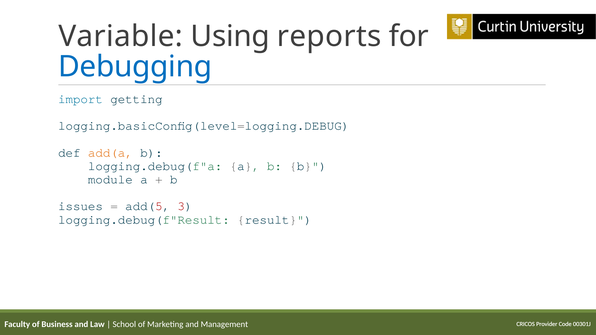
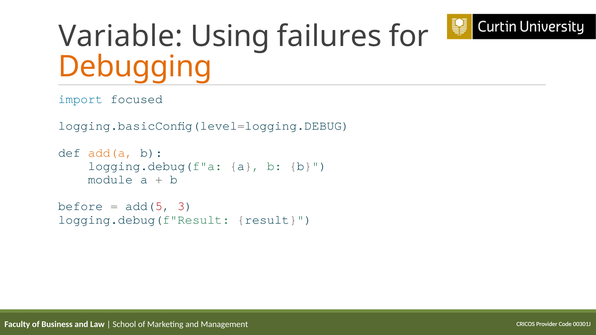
reports: reports -> failures
Debugging colour: blue -> orange
getting: getting -> focused
issues: issues -> before
